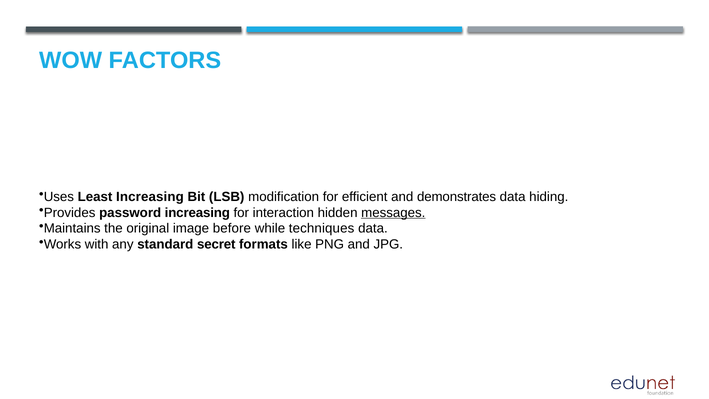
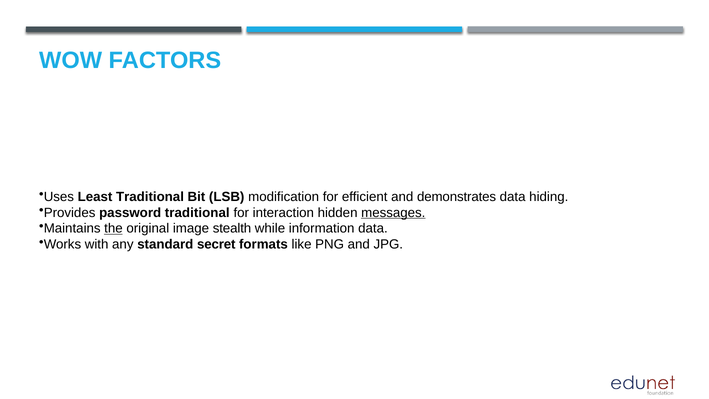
Least Increasing: Increasing -> Traditional
password increasing: increasing -> traditional
the underline: none -> present
before: before -> stealth
techniques: techniques -> information
